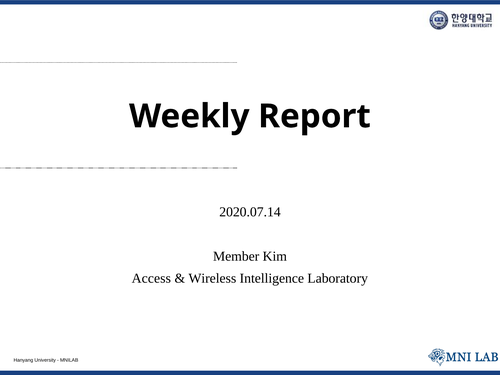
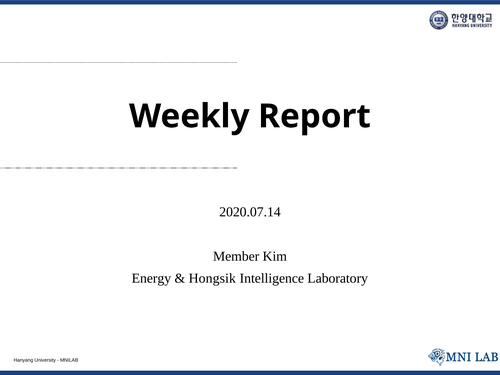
Access: Access -> Energy
Wireless: Wireless -> Hongsik
